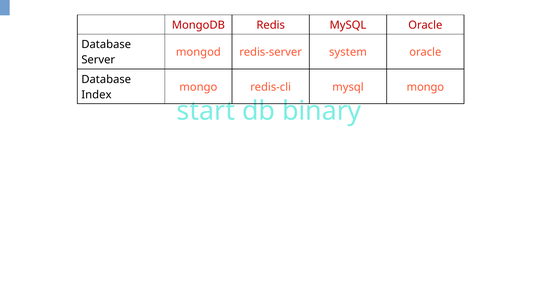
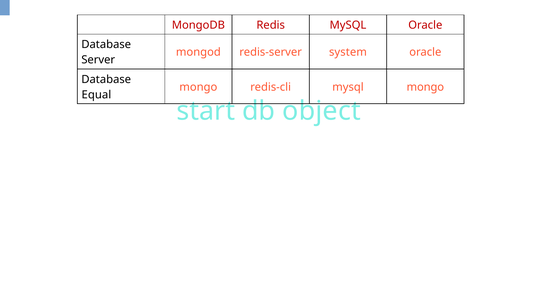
Index: Index -> Equal
binary: binary -> object
